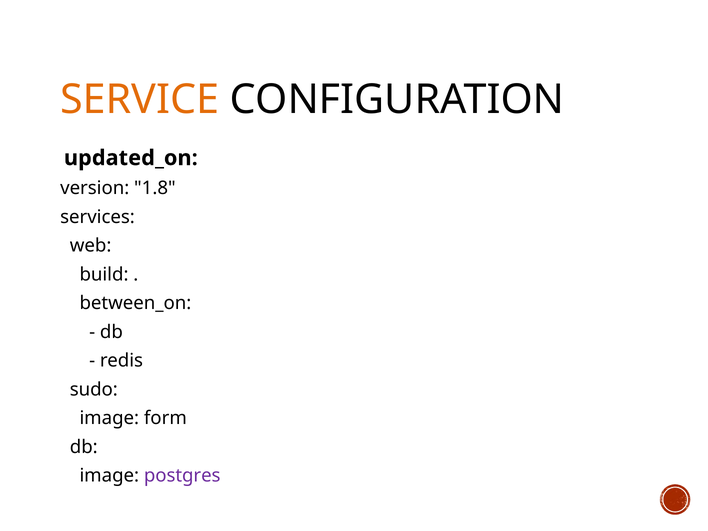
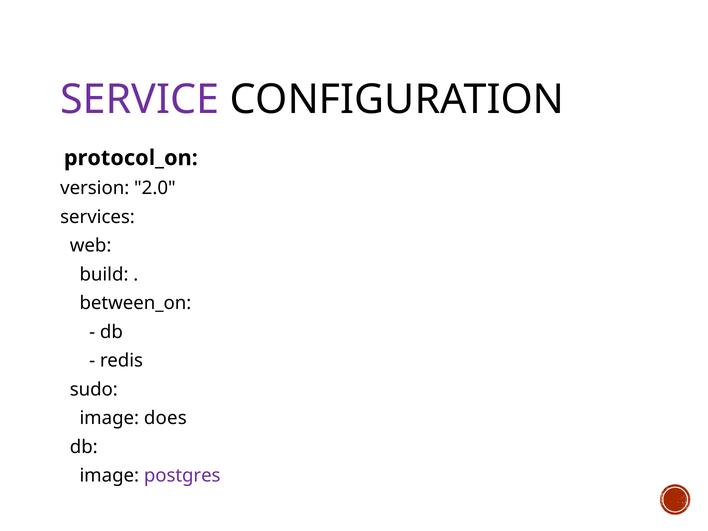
SERVICE colour: orange -> purple
updated_on: updated_on -> protocol_on
1.8: 1.8 -> 2.0
form: form -> does
